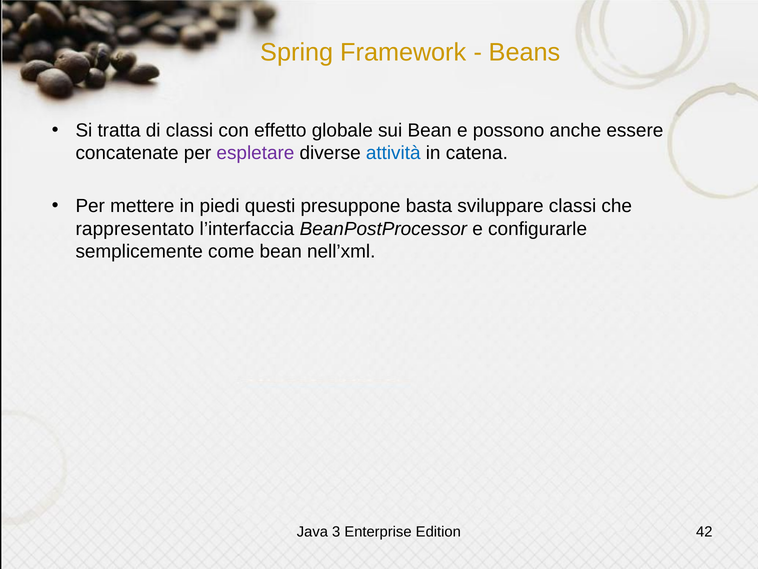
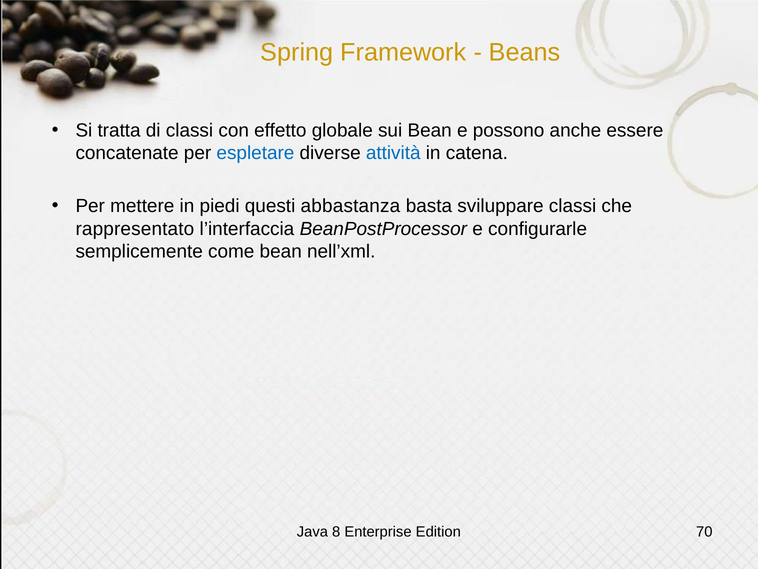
espletare colour: purple -> blue
presuppone: presuppone -> abbastanza
3: 3 -> 8
42: 42 -> 70
